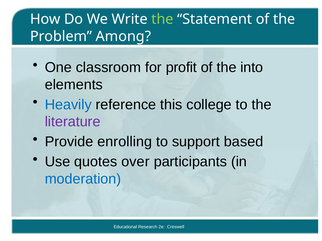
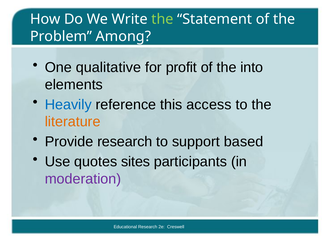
classroom: classroom -> qualitative
college: college -> access
literature colour: purple -> orange
Provide enrolling: enrolling -> research
over: over -> sites
moderation colour: blue -> purple
